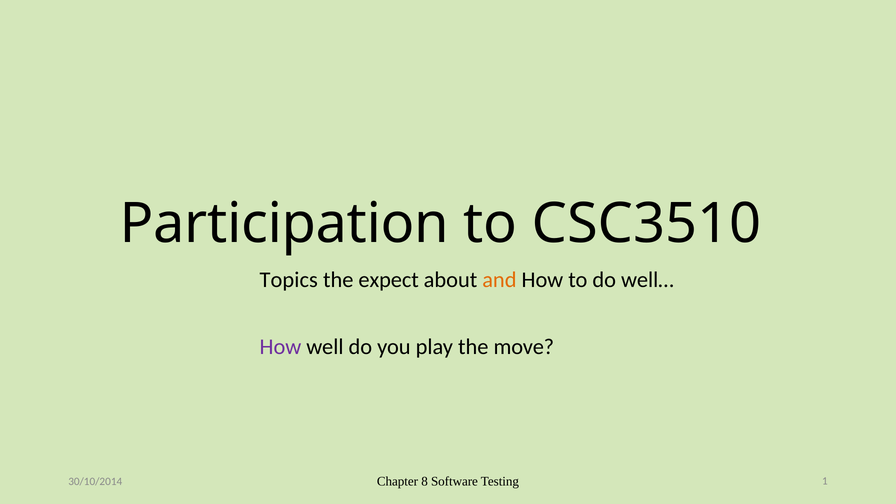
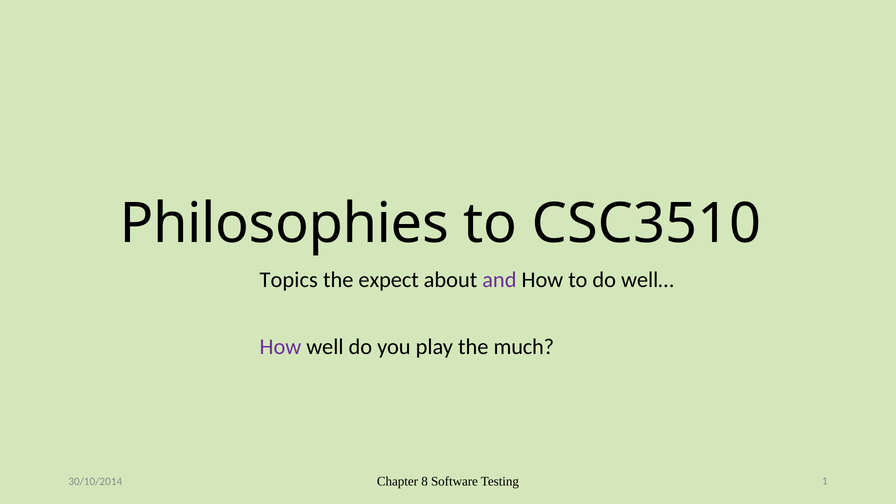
Participation: Participation -> Philosophies
and colour: orange -> purple
move: move -> much
